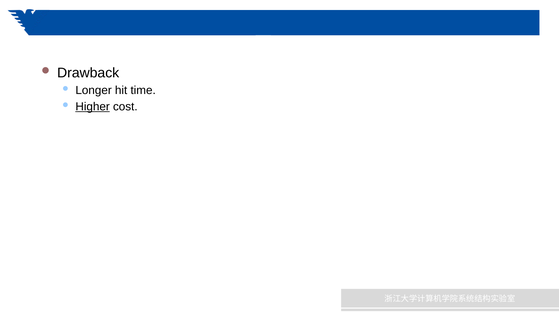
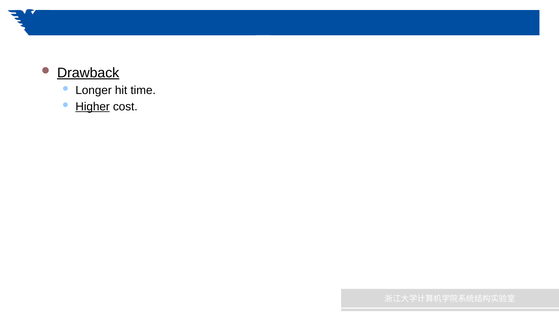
Drawback underline: none -> present
